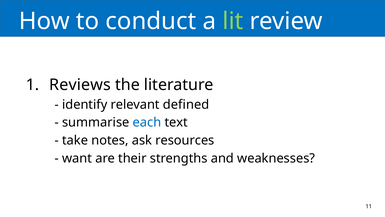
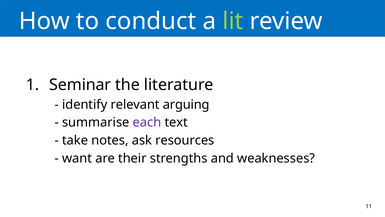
Reviews: Reviews -> Seminar
defined: defined -> arguing
each colour: blue -> purple
